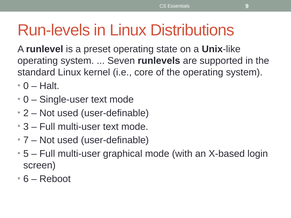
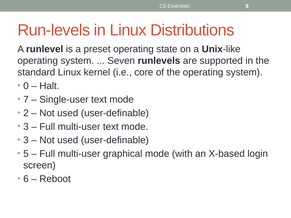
0 at (26, 100): 0 -> 7
7 at (26, 140): 7 -> 3
